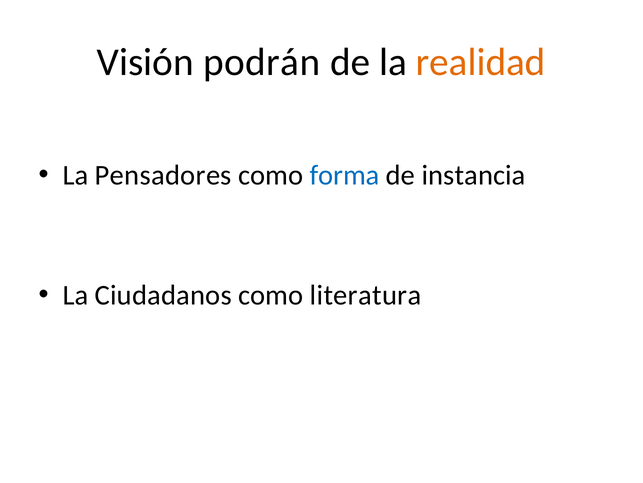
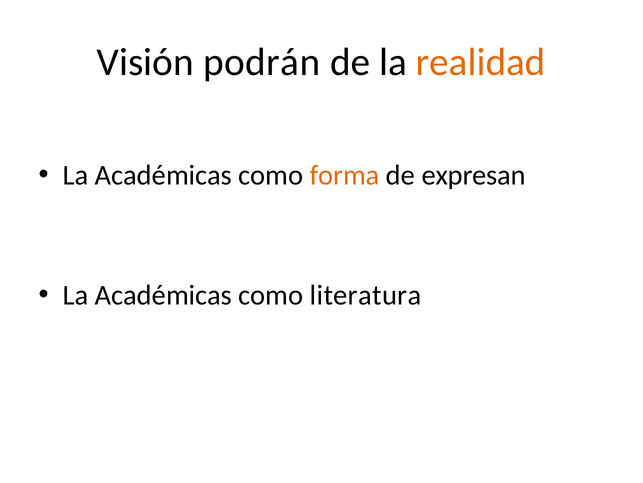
Pensadores at (163, 175): Pensadores -> Académicas
forma colour: blue -> orange
instancia: instancia -> expresan
Ciudadanos at (163, 295): Ciudadanos -> Académicas
